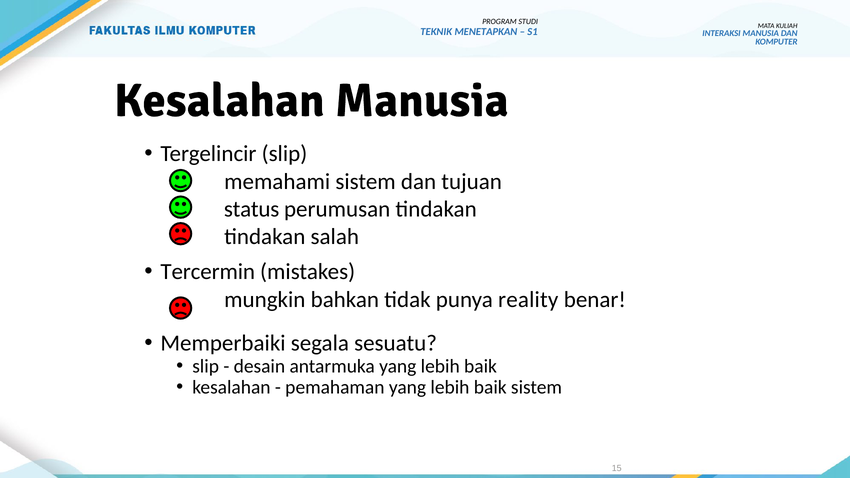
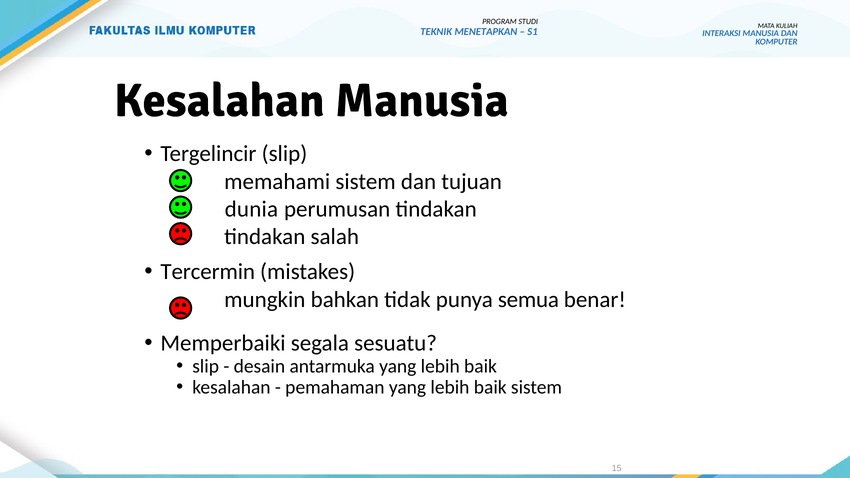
status: status -> dunia
reality: reality -> semua
